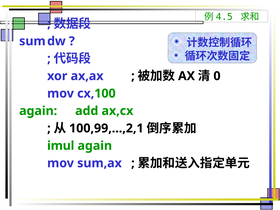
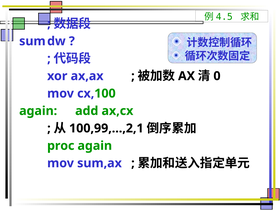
imul: imul -> proc
